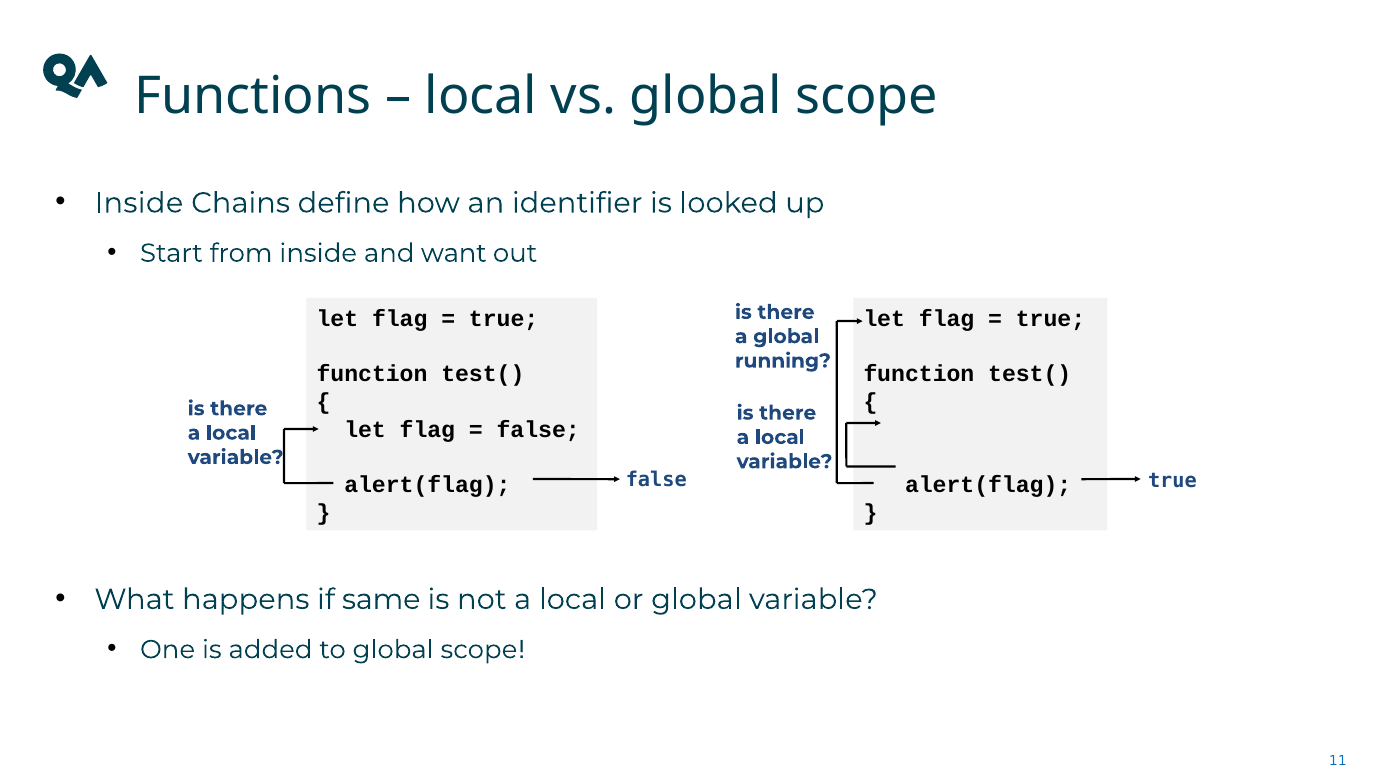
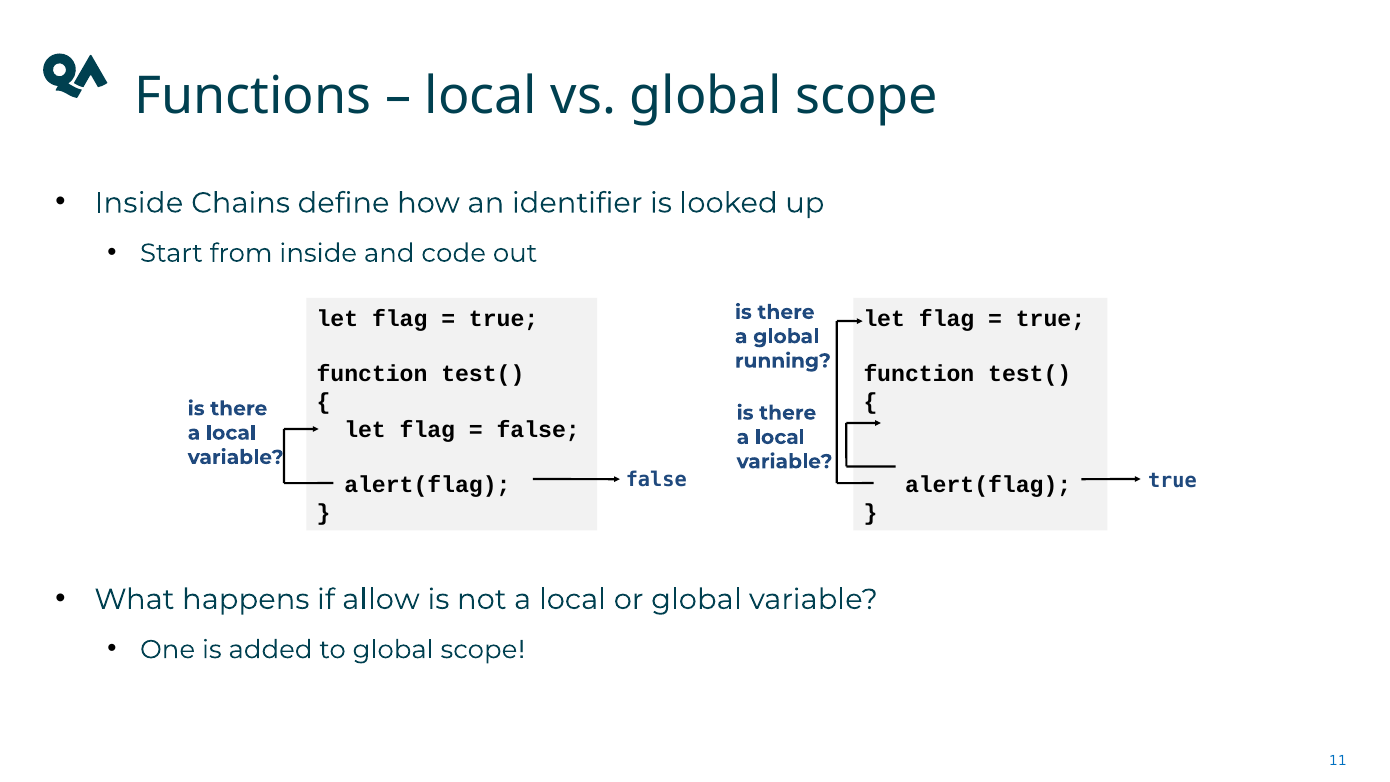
want: want -> code
same: same -> allow
